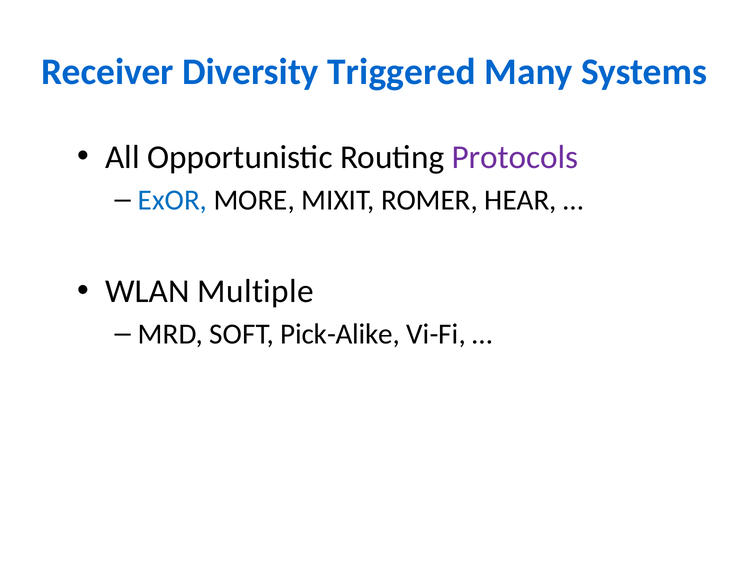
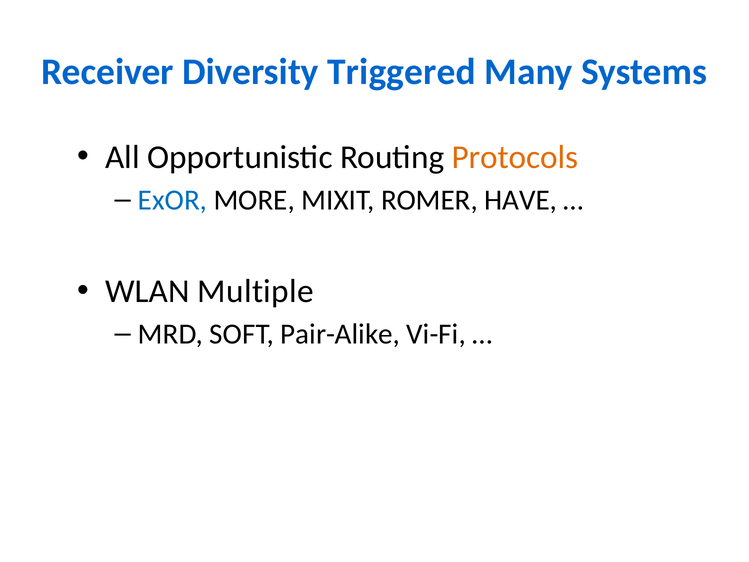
Protocols colour: purple -> orange
HEAR: HEAR -> HAVE
Pick-Alike: Pick-Alike -> Pair-Alike
